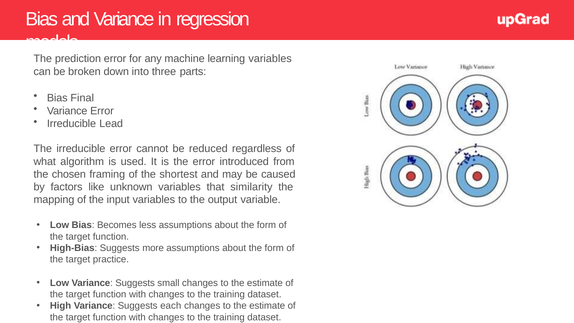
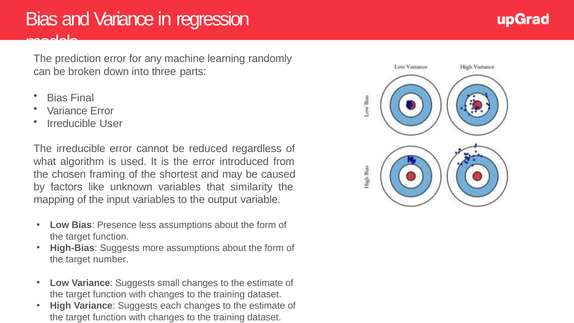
learning variables: variables -> randomly
Lead: Lead -> User
Becomes: Becomes -> Presence
practice: practice -> number
